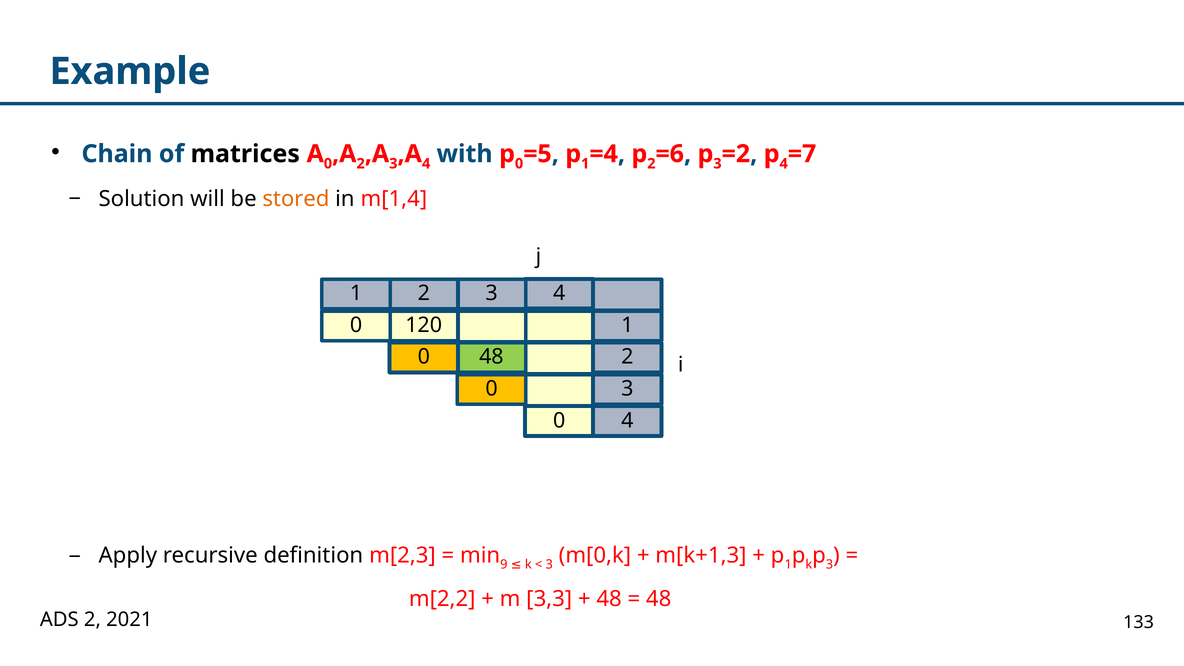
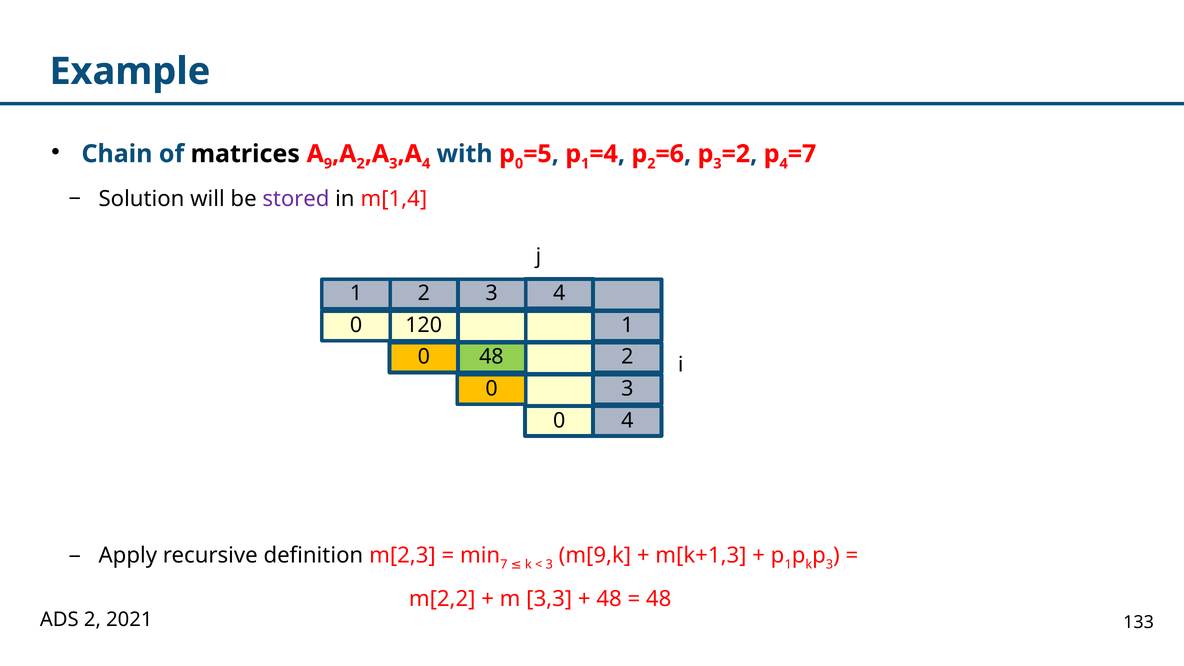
0 at (328, 164): 0 -> 9
stored colour: orange -> purple
9: 9 -> 7
m[0,k: m[0,k -> m[9,k
